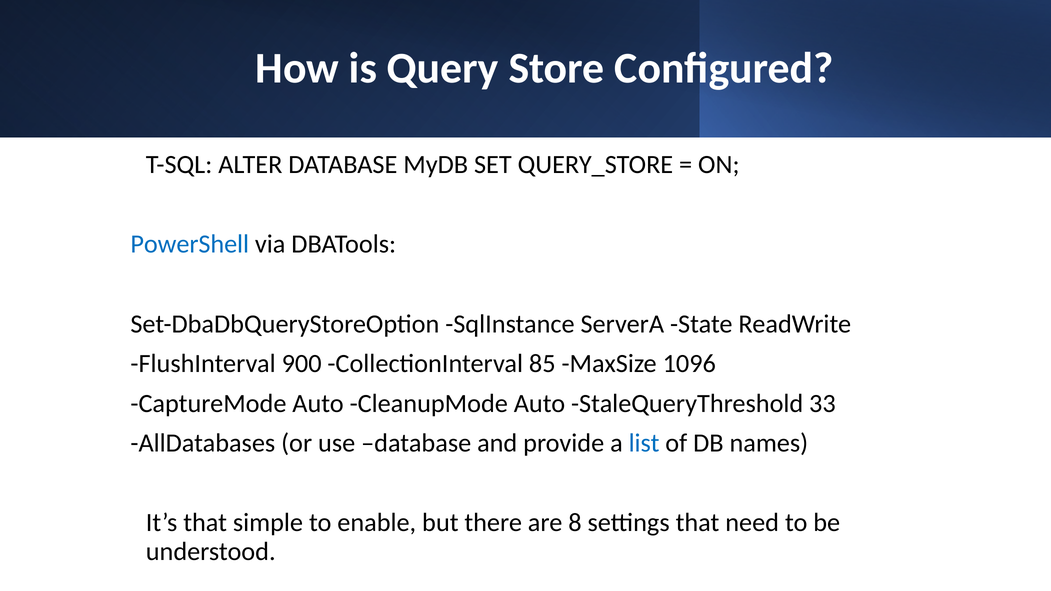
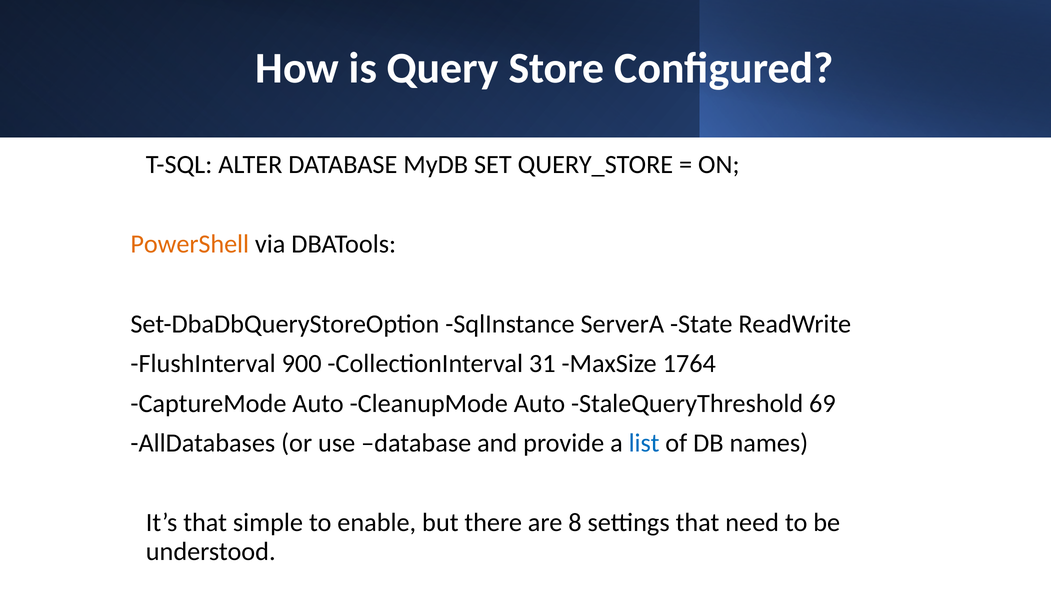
PowerShell colour: blue -> orange
85: 85 -> 31
1096: 1096 -> 1764
33: 33 -> 69
